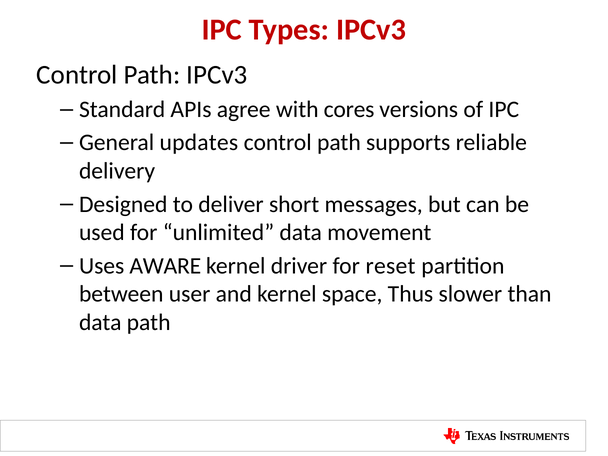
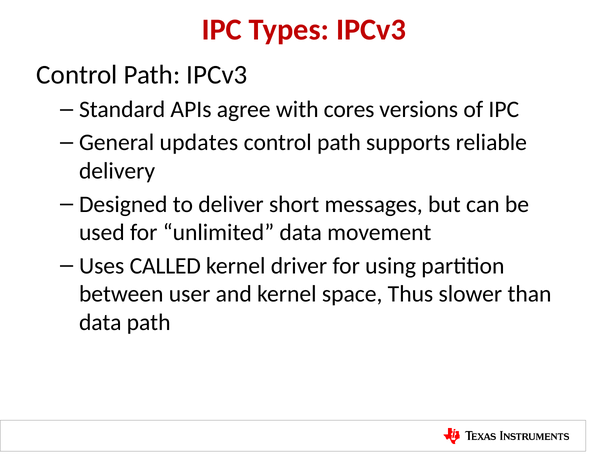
AWARE: AWARE -> CALLED
reset: reset -> using
